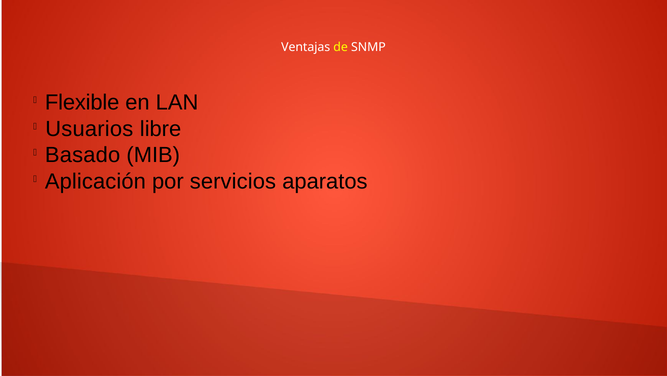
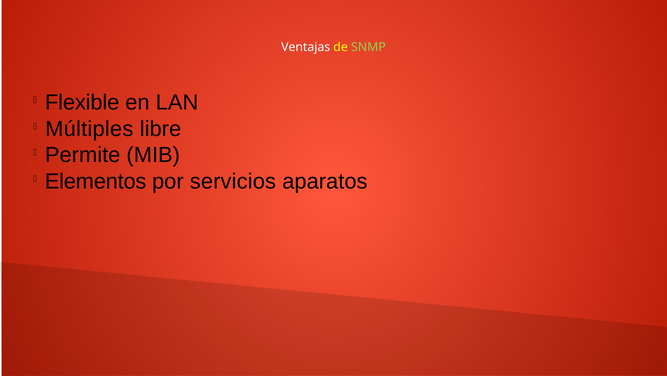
SNMP colour: white -> light green
Usuarios: Usuarios -> Múltiples
Basado: Basado -> Permite
Aplicación: Aplicación -> Elementos
